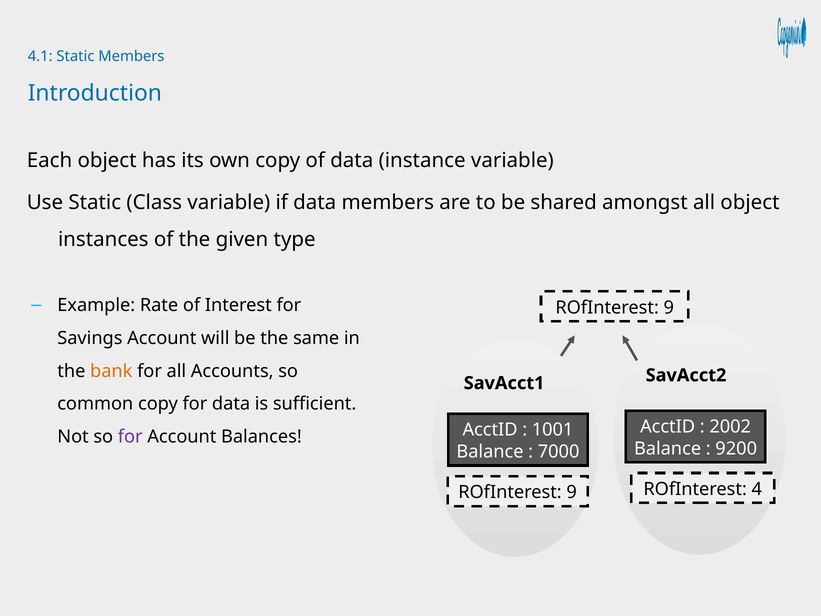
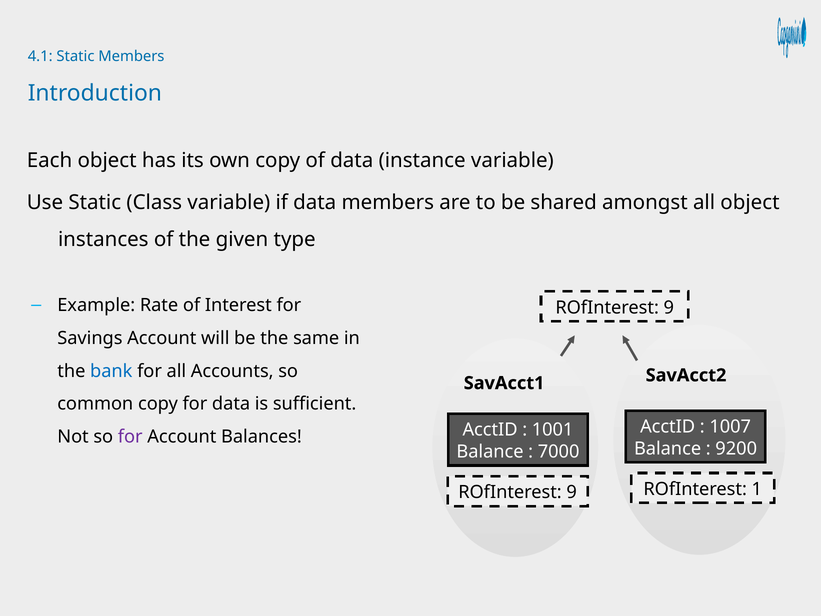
bank colour: orange -> blue
2002: 2002 -> 1007
4: 4 -> 1
